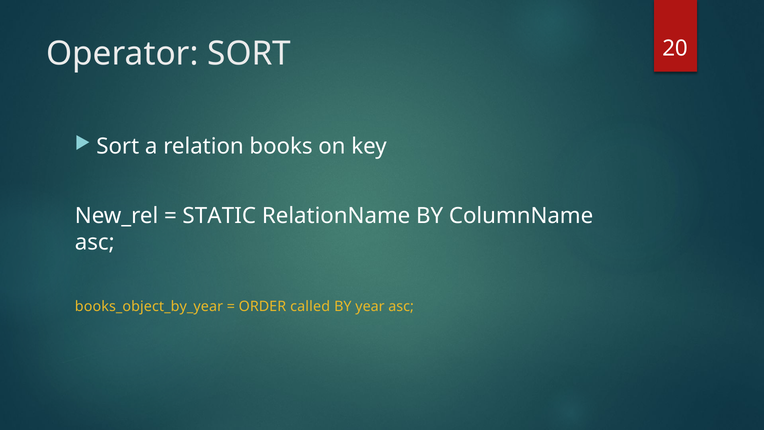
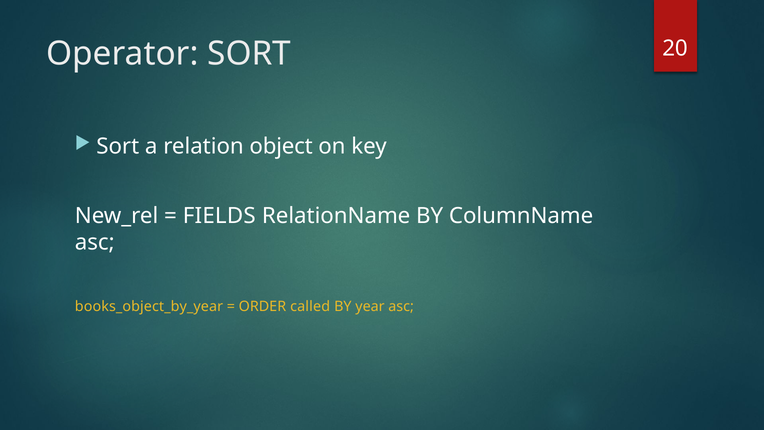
books: books -> object
STATIC: STATIC -> FIELDS
